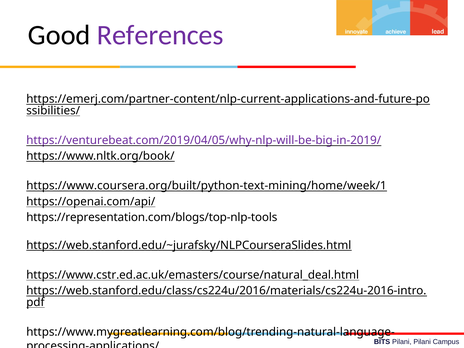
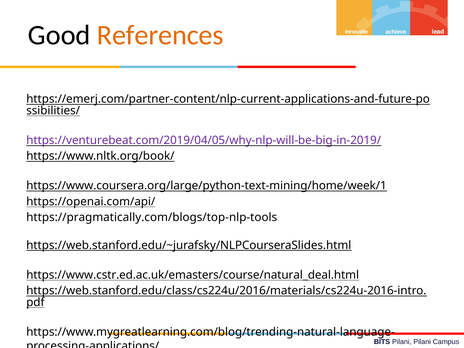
References colour: purple -> orange
https://www.coursera.org/built/python-text-mining/home/week/1: https://www.coursera.org/built/python-text-mining/home/week/1 -> https://www.coursera.org/large/python-text-mining/home/week/1
https://representation.com/blogs/top-nlp-tools: https://representation.com/blogs/top-nlp-tools -> https://pragmatically.com/blogs/top-nlp-tools
